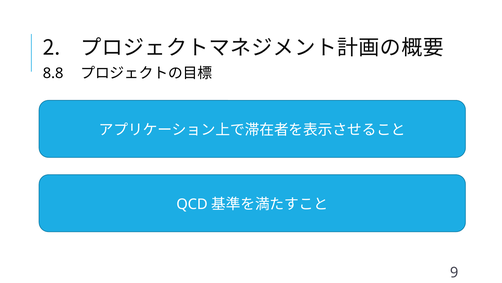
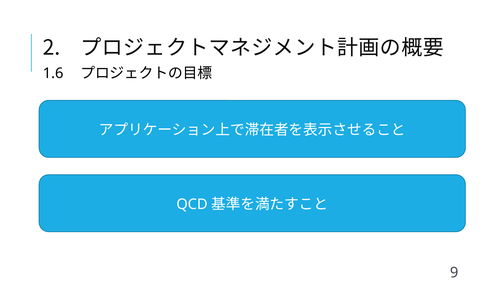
8.8: 8.8 -> 1.6
